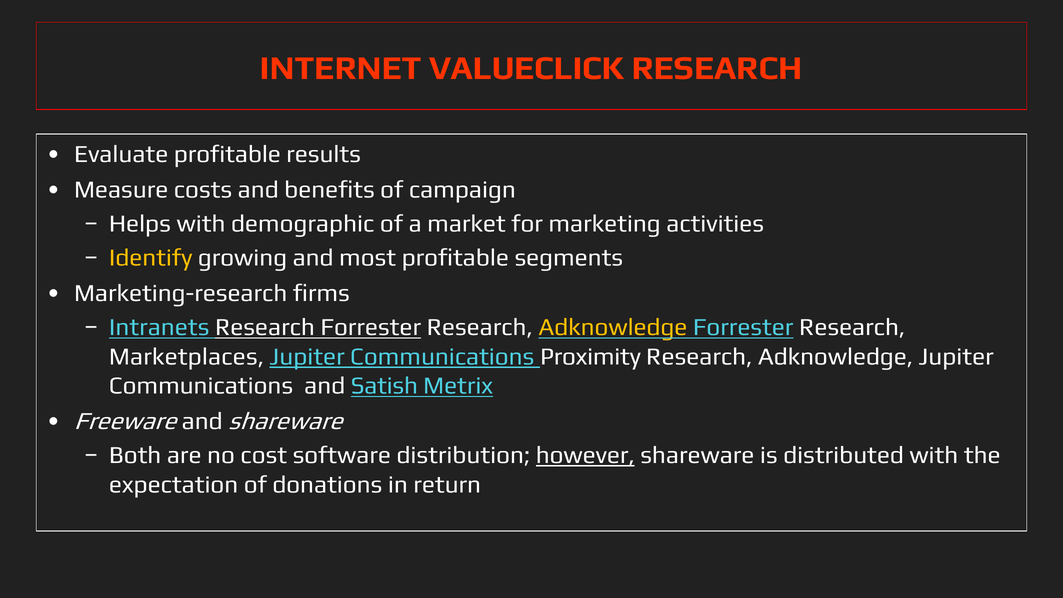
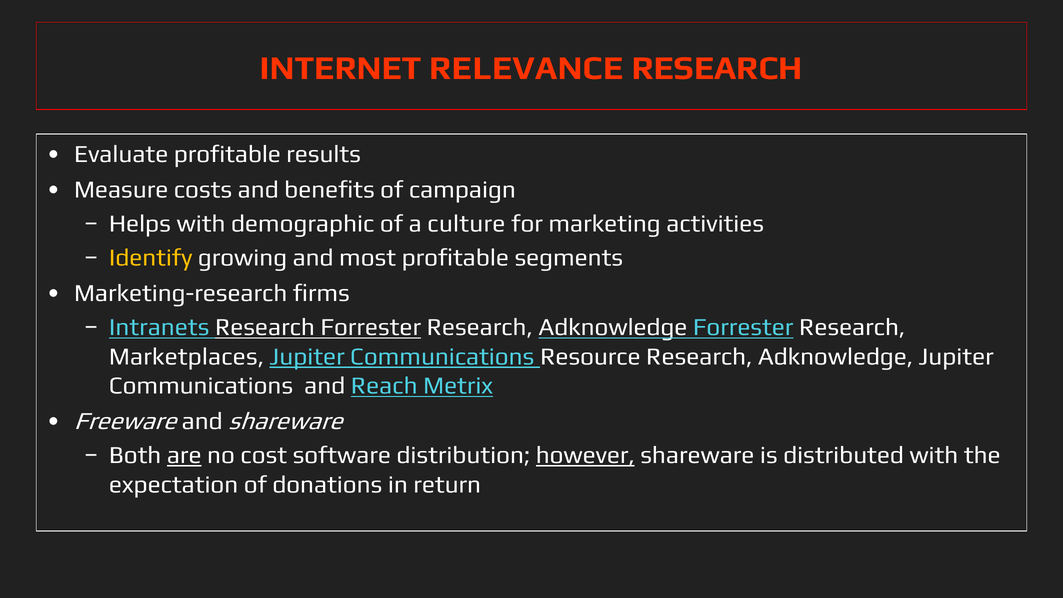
VALUECLICK: VALUECLICK -> RELEVANCE
market: market -> culture
Adknowledge at (613, 327) colour: yellow -> white
Proximity: Proximity -> Resource
Satish: Satish -> Reach
are underline: none -> present
